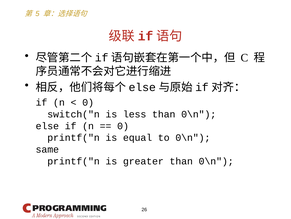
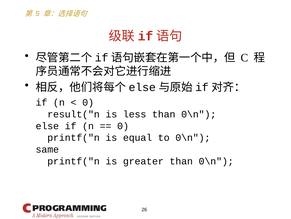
switch("n: switch("n -> result("n
